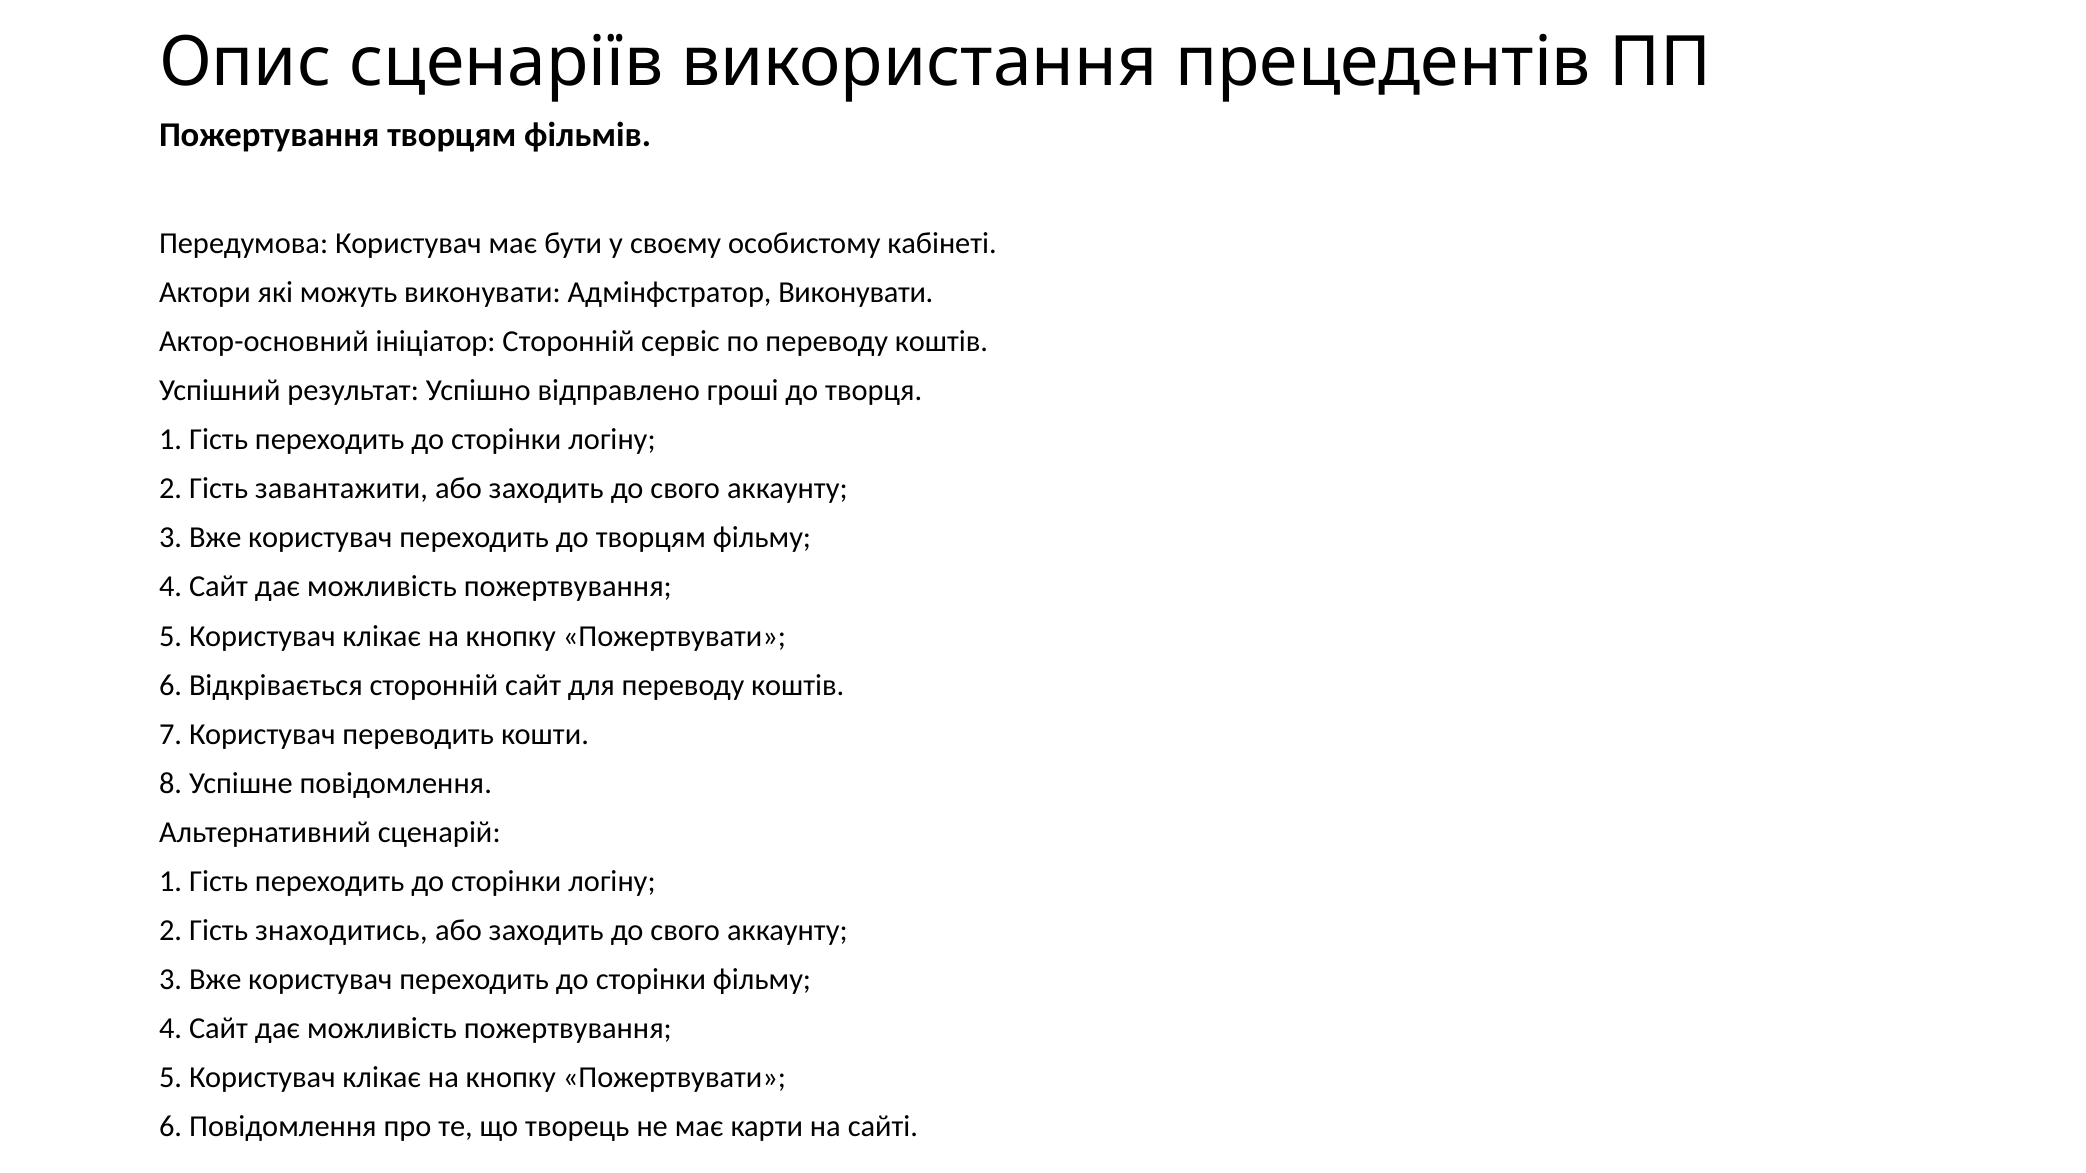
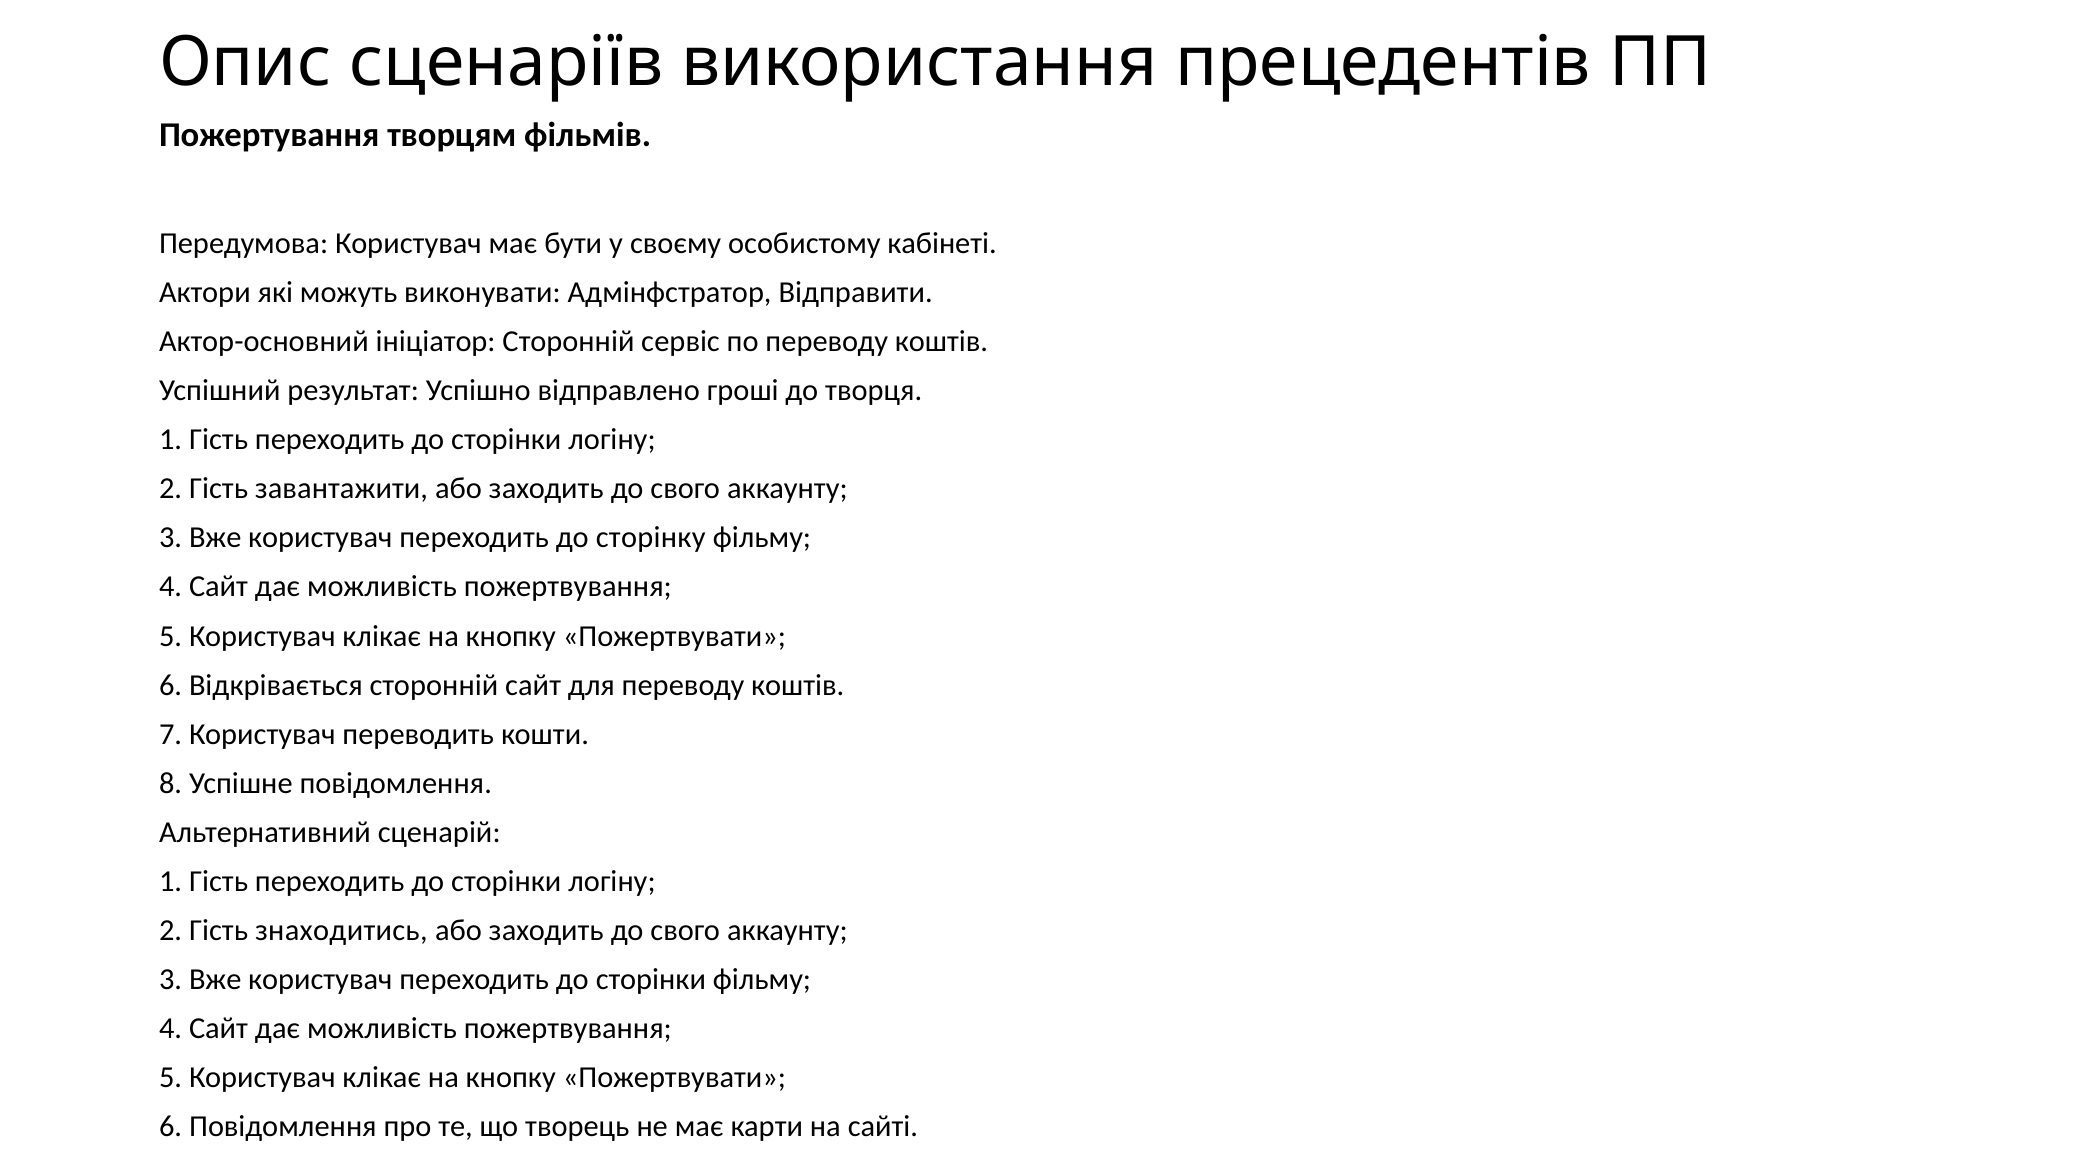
Адмінфстратор Виконувати: Виконувати -> Відправити
до творцям: творцям -> сторінку
